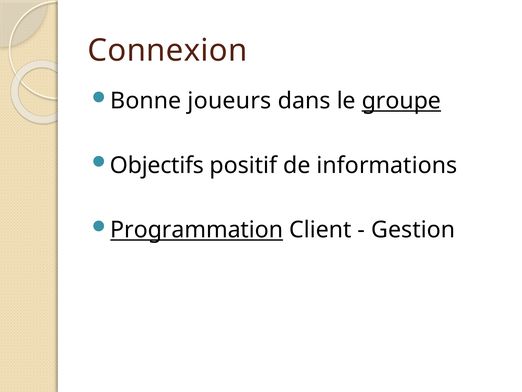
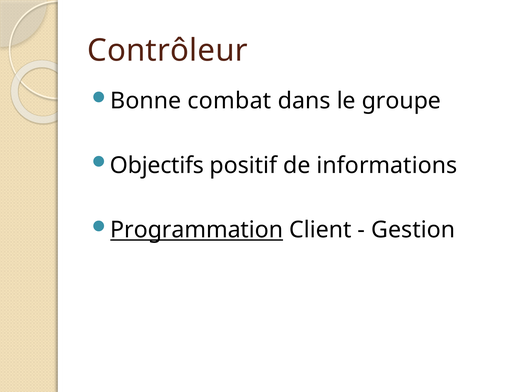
Connexion: Connexion -> Contrôleur
joueurs: joueurs -> combat
groupe underline: present -> none
